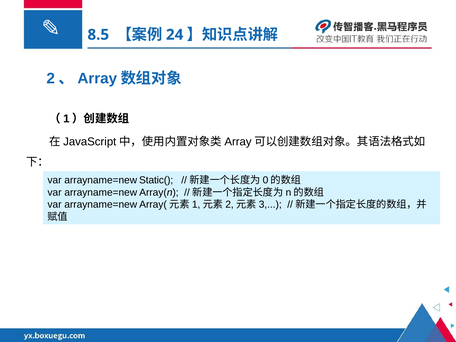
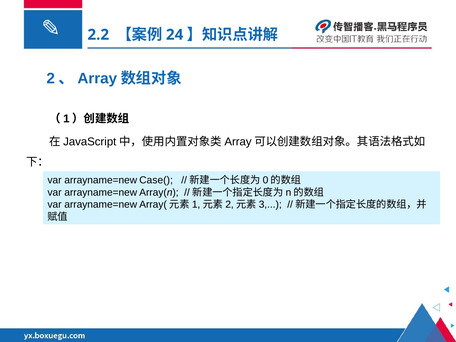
8.5: 8.5 -> 2.2
Static(: Static( -> Case(
